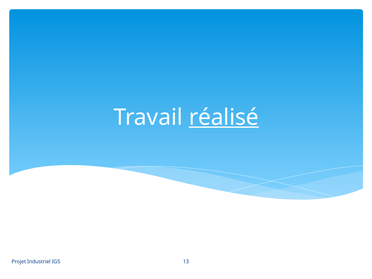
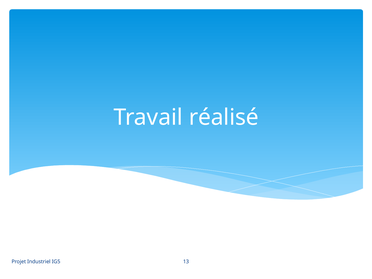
réalisé underline: present -> none
